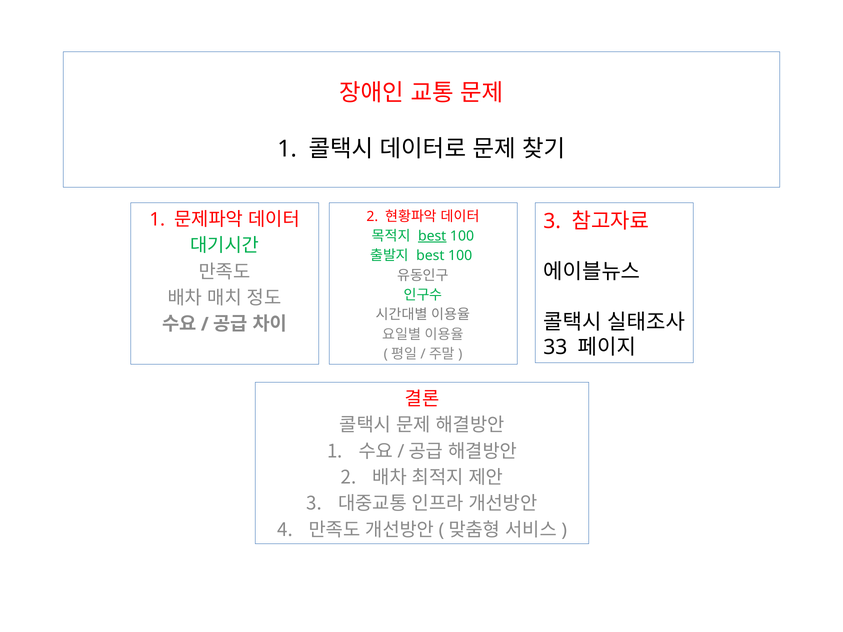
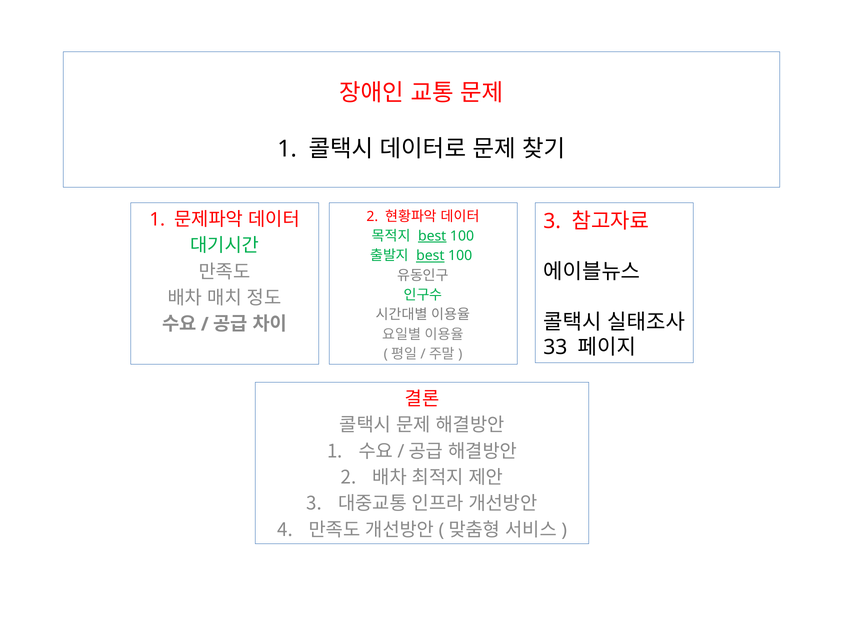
best at (430, 256) underline: none -> present
